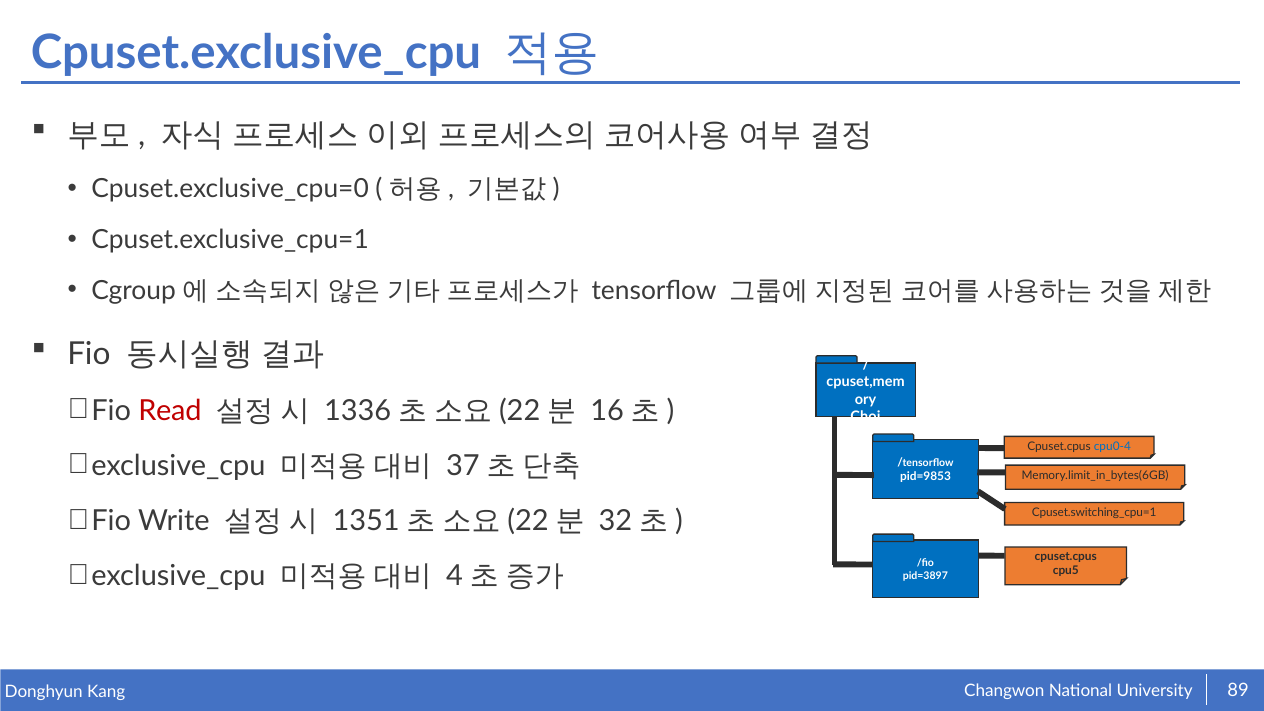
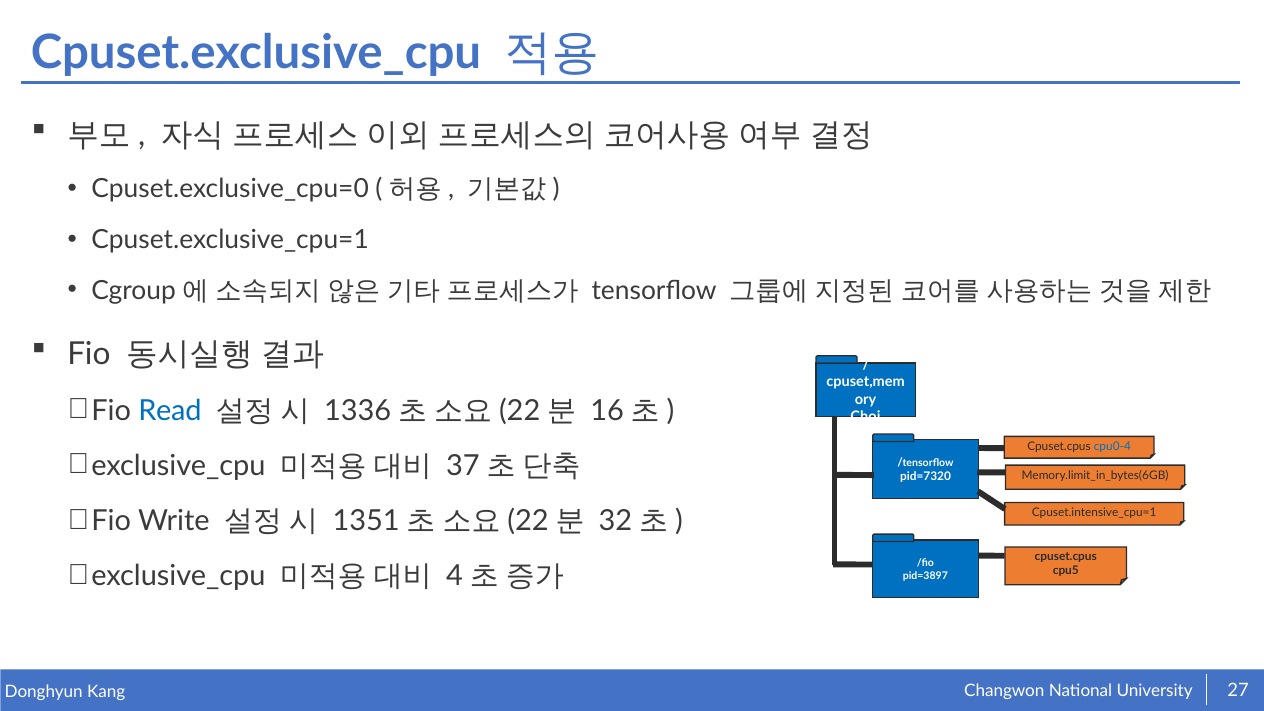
Read colour: red -> blue
pid=9853: pid=9853 -> pid=7320
Cpuset.switching_cpu=1: Cpuset.switching_cpu=1 -> Cpuset.intensive_cpu=1
89: 89 -> 27
